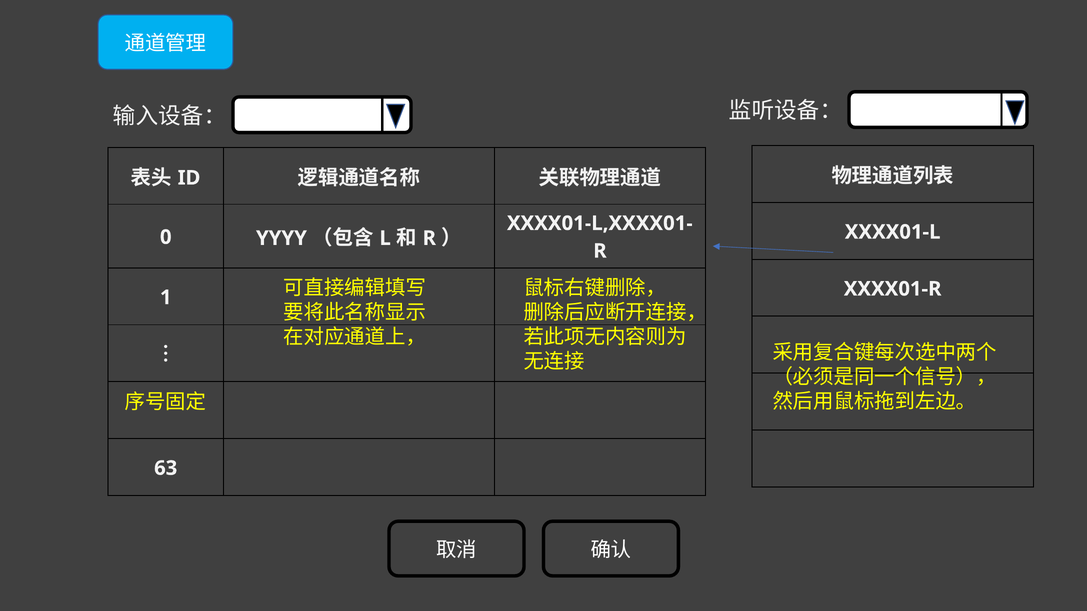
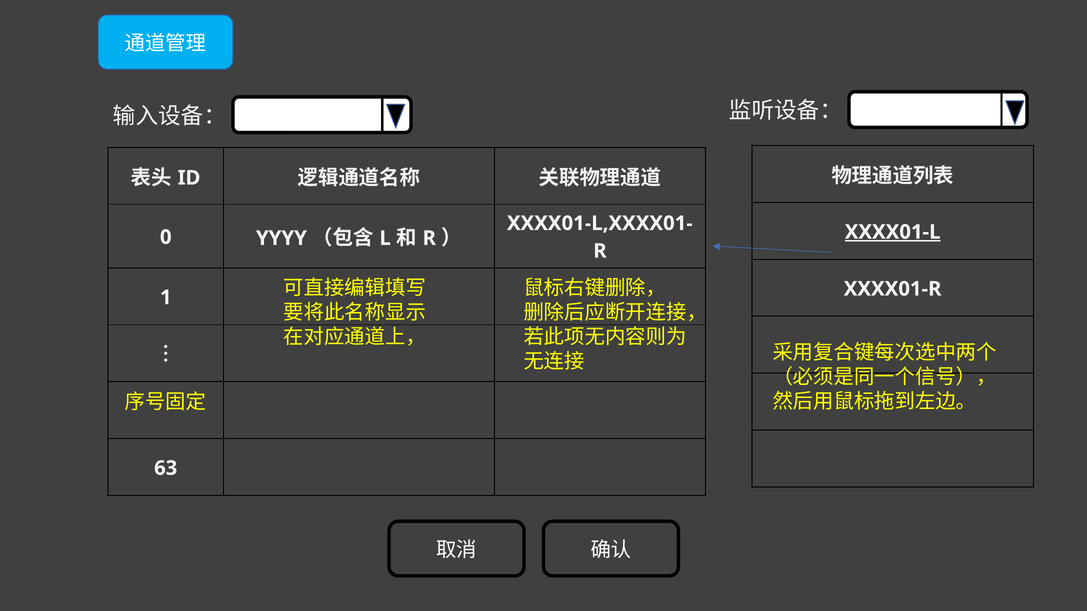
XXXX01-L underline: none -> present
